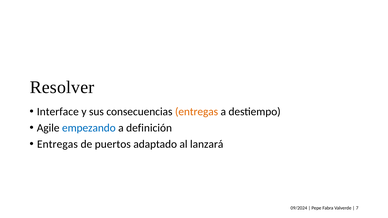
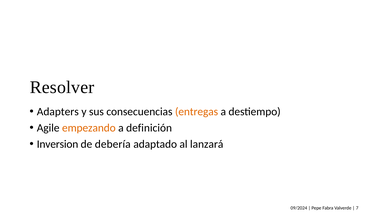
Interface: Interface -> Adapters
empezando colour: blue -> orange
Entregas at (57, 144): Entregas -> Inversion
puertos: puertos -> debería
